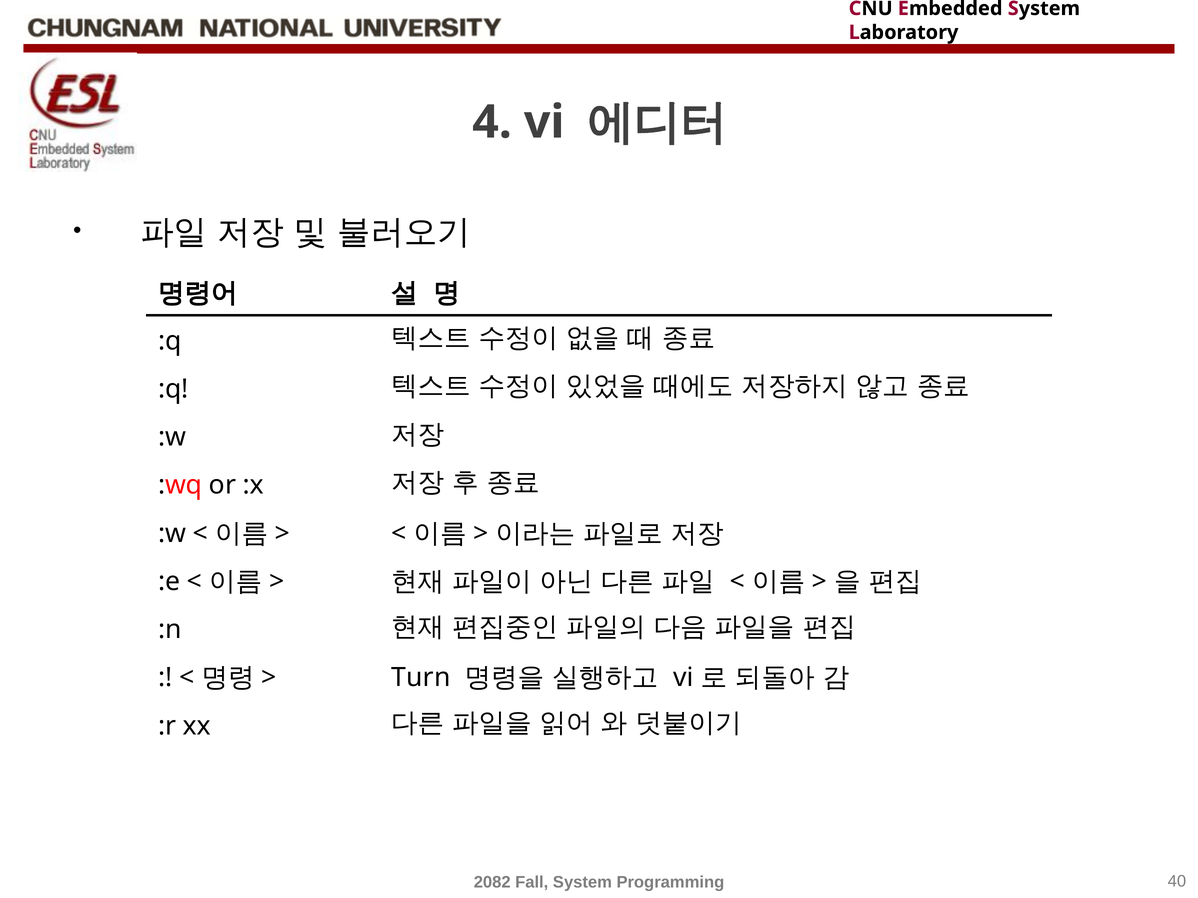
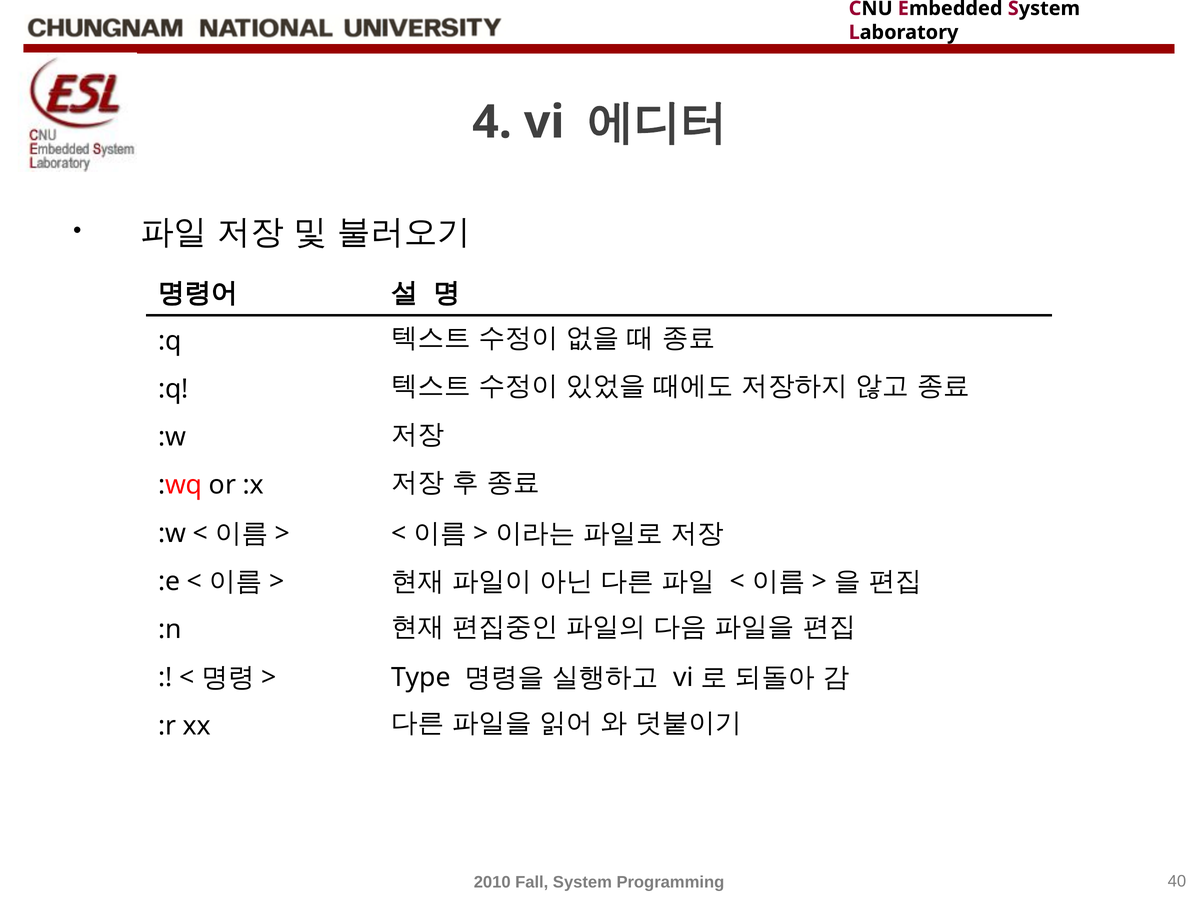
Turn: Turn -> Type
2082: 2082 -> 2010
